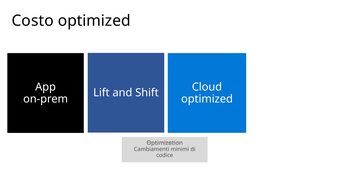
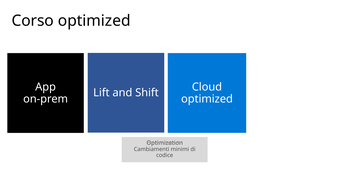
Costo: Costo -> Corso
